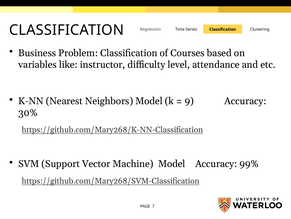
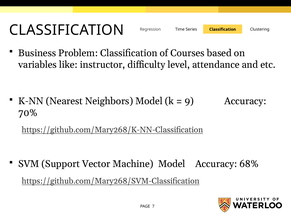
30%: 30% -> 70%
99%: 99% -> 68%
